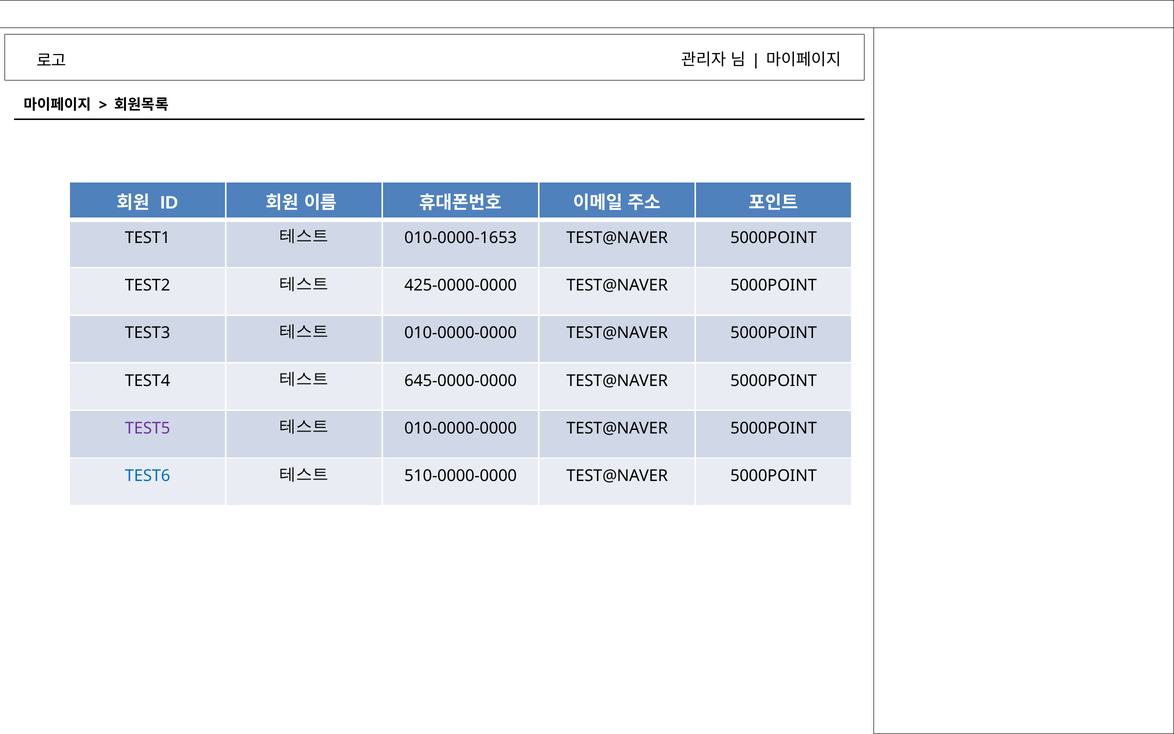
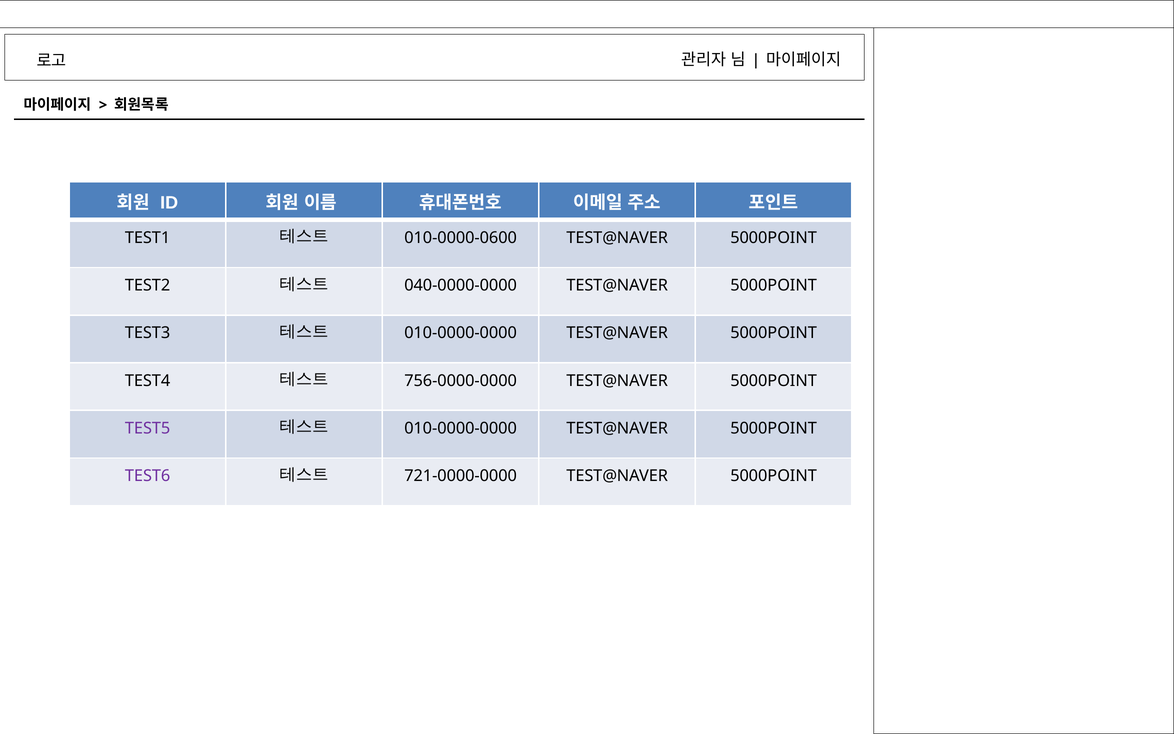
010-0000-1653: 010-0000-1653 -> 010-0000-0600
425-0000-0000: 425-0000-0000 -> 040-0000-0000
645-0000-0000: 645-0000-0000 -> 756-0000-0000
TEST6 colour: blue -> purple
510-0000-0000: 510-0000-0000 -> 721-0000-0000
